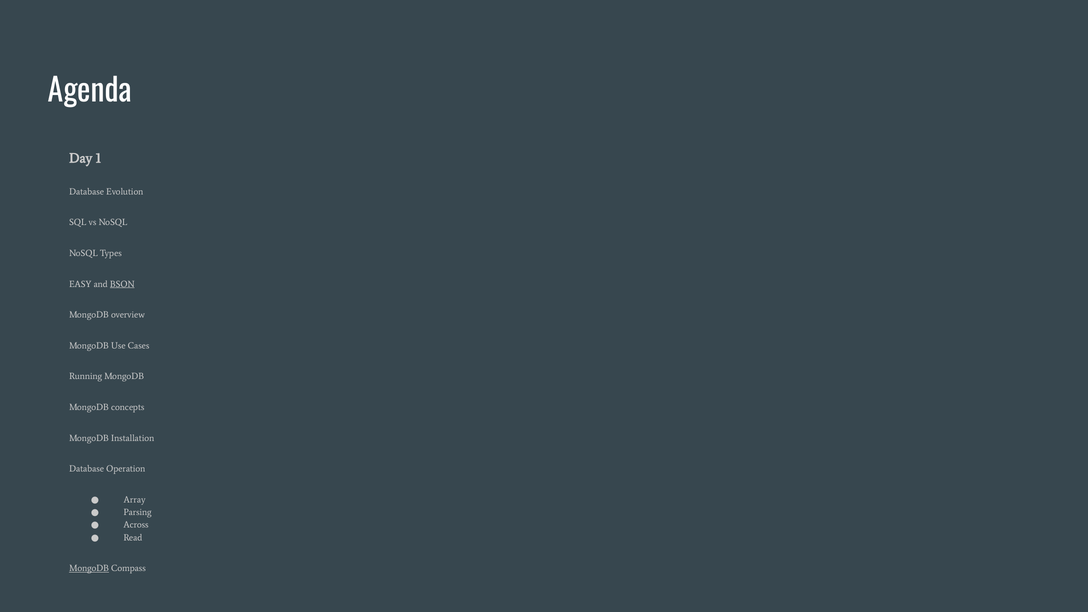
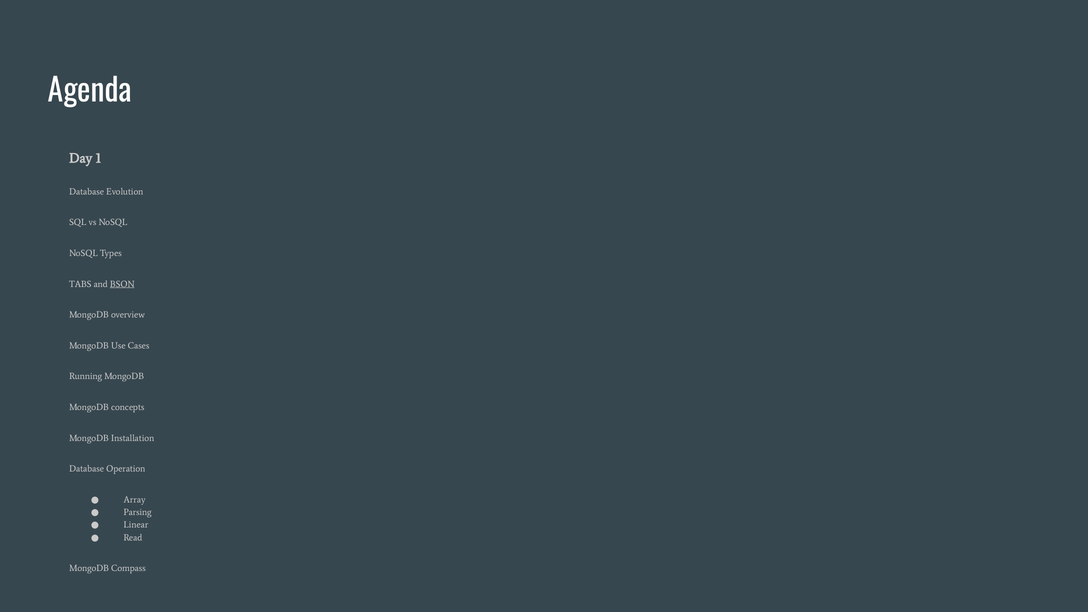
EASY: EASY -> TABS
Across: Across -> Linear
MongoDB at (89, 568) underline: present -> none
